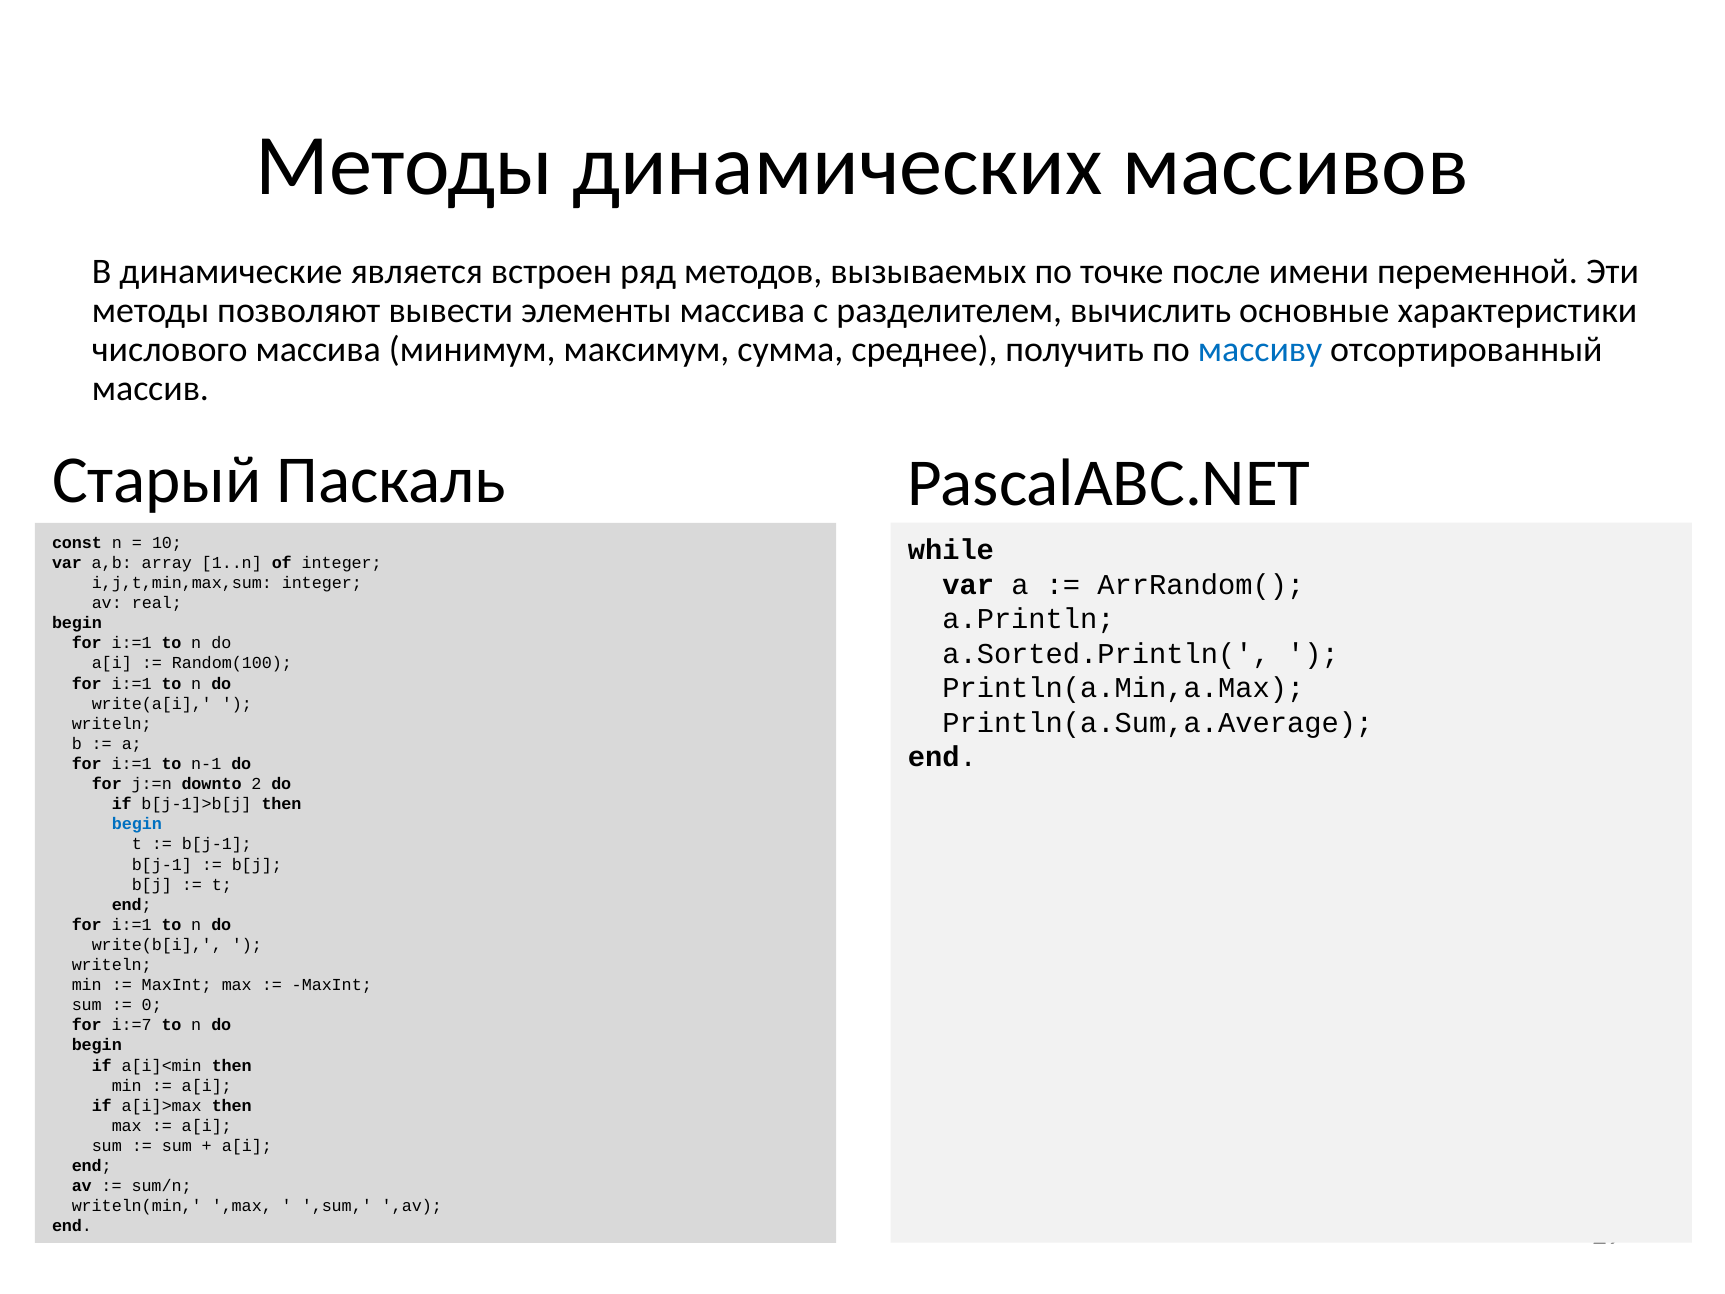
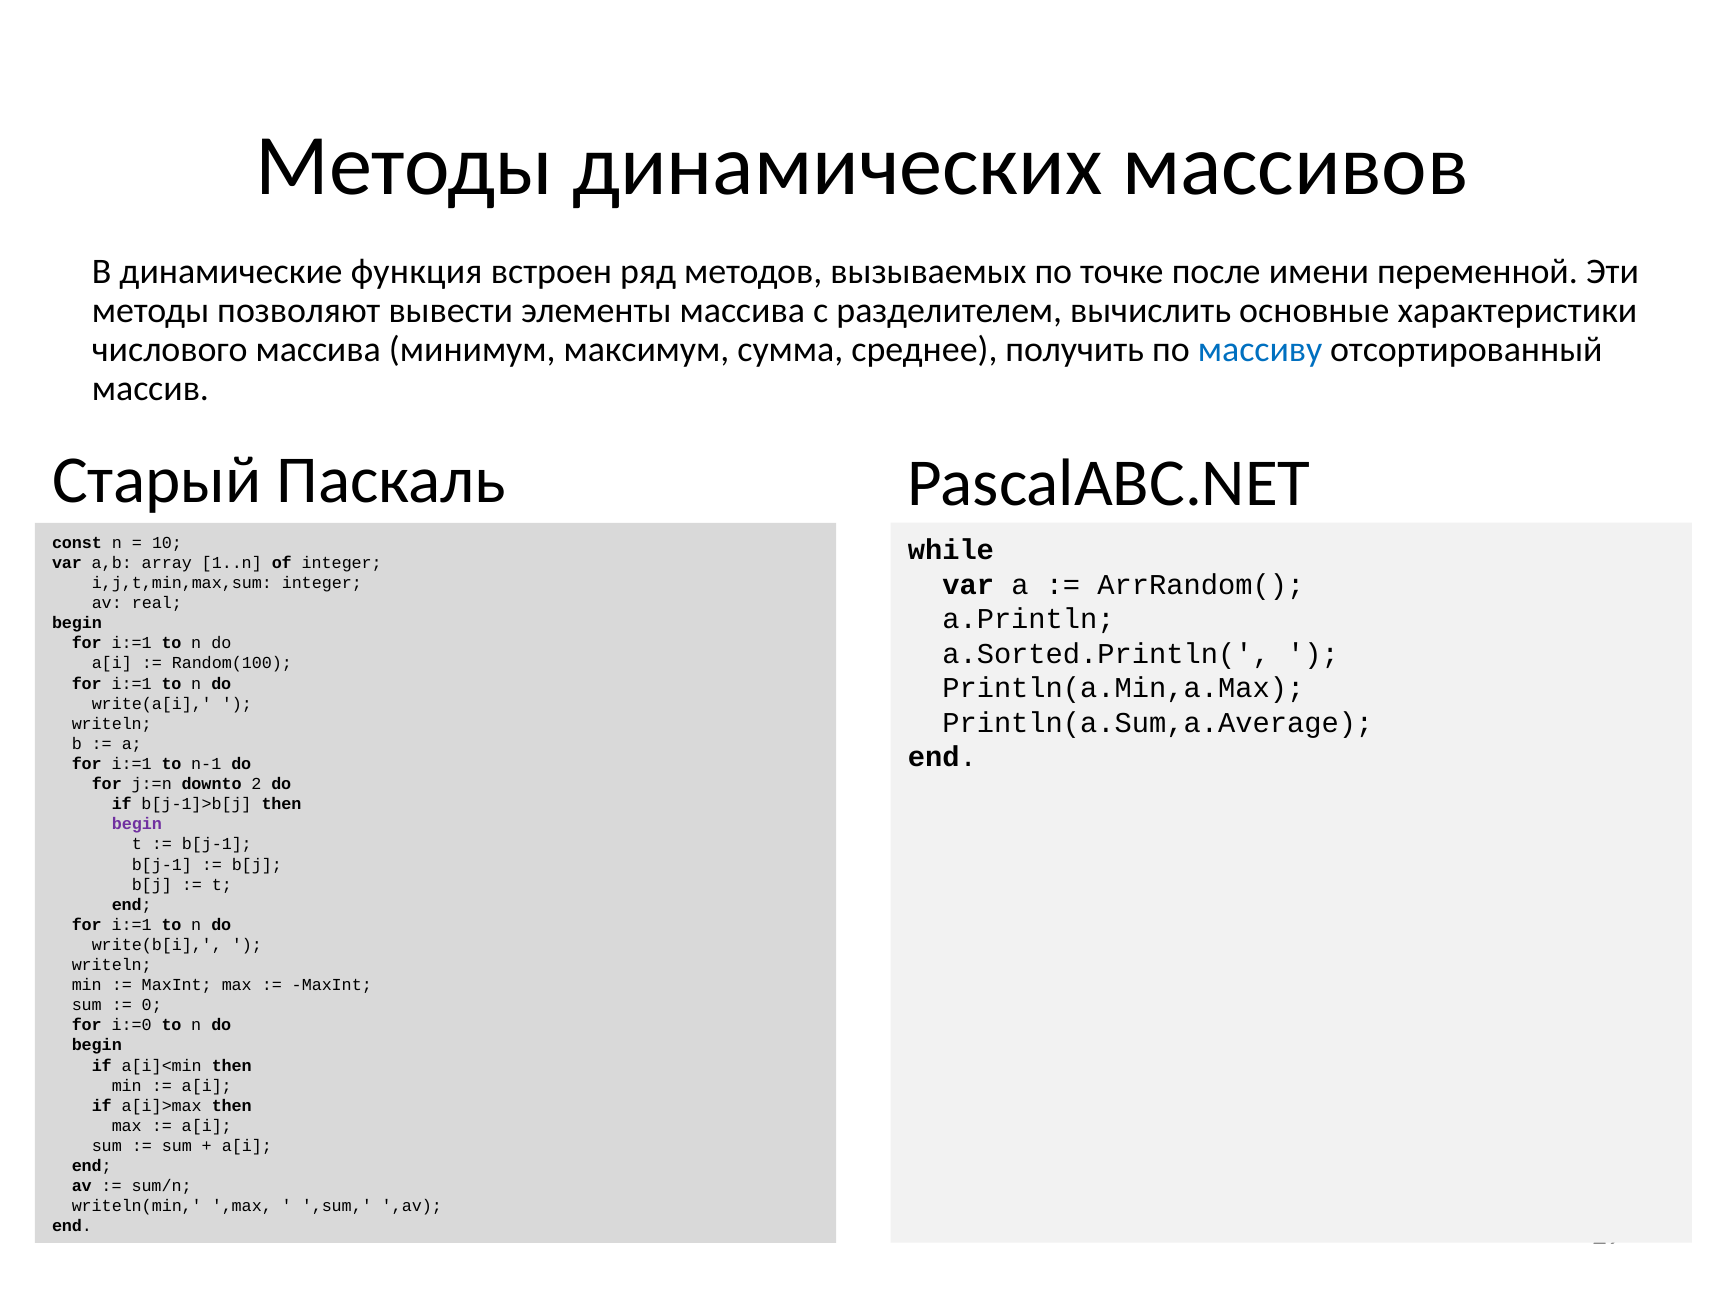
является: является -> функция
begin at (137, 824) colour: blue -> purple
i:=7: i:=7 -> i:=0
